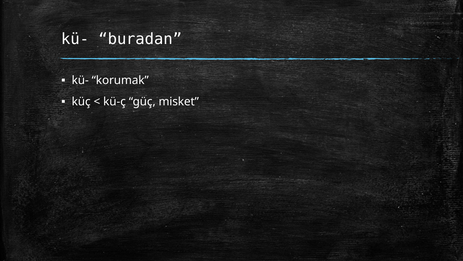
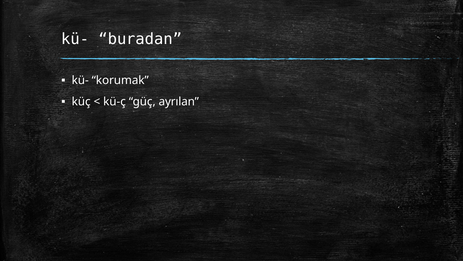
misket: misket -> ayrılan
